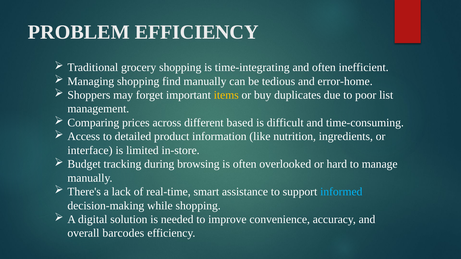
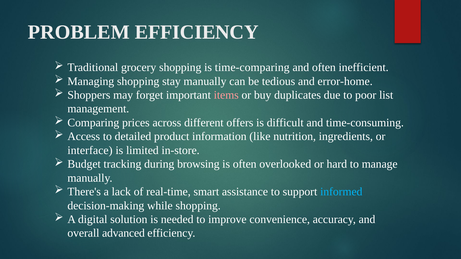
time-integrating: time-integrating -> time-comparing
find: find -> stay
items colour: yellow -> pink
based: based -> offers
barcodes: barcodes -> advanced
